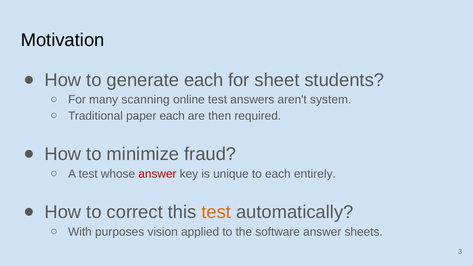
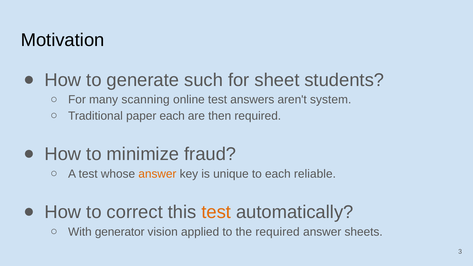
generate each: each -> such
answer at (157, 174) colour: red -> orange
entirely: entirely -> reliable
purposes: purposes -> generator
the software: software -> required
